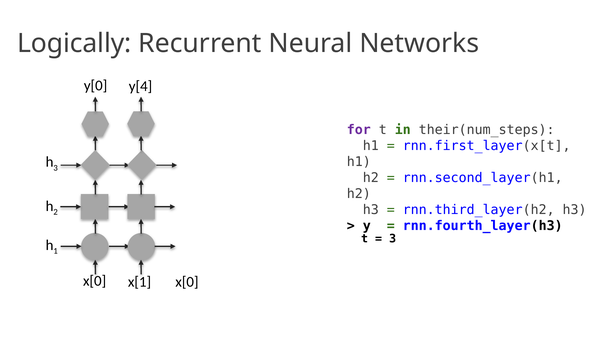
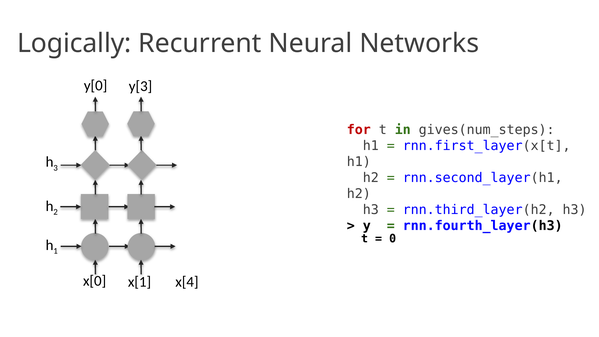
y[4: y[4 -> y[3
for colour: purple -> red
their(num_steps: their(num_steps -> gives(num_steps
3 at (393, 239): 3 -> 0
x[1 x[0: x[0 -> x[4
